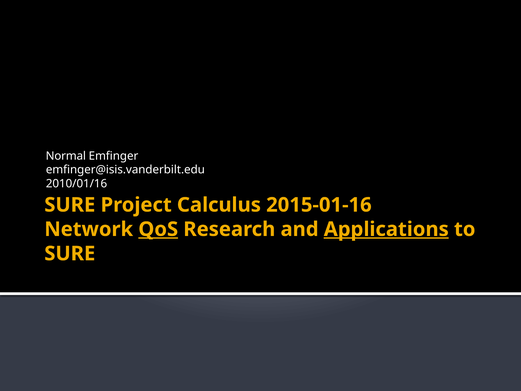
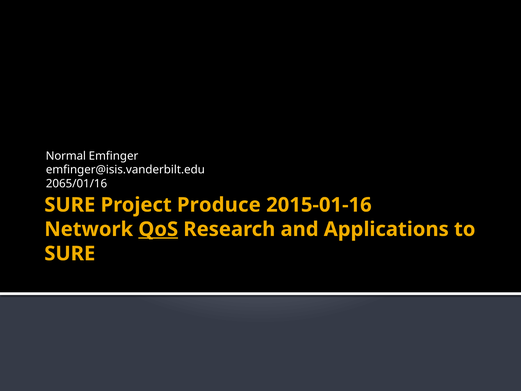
2010/01/16: 2010/01/16 -> 2065/01/16
Calculus: Calculus -> Produce
Applications underline: present -> none
